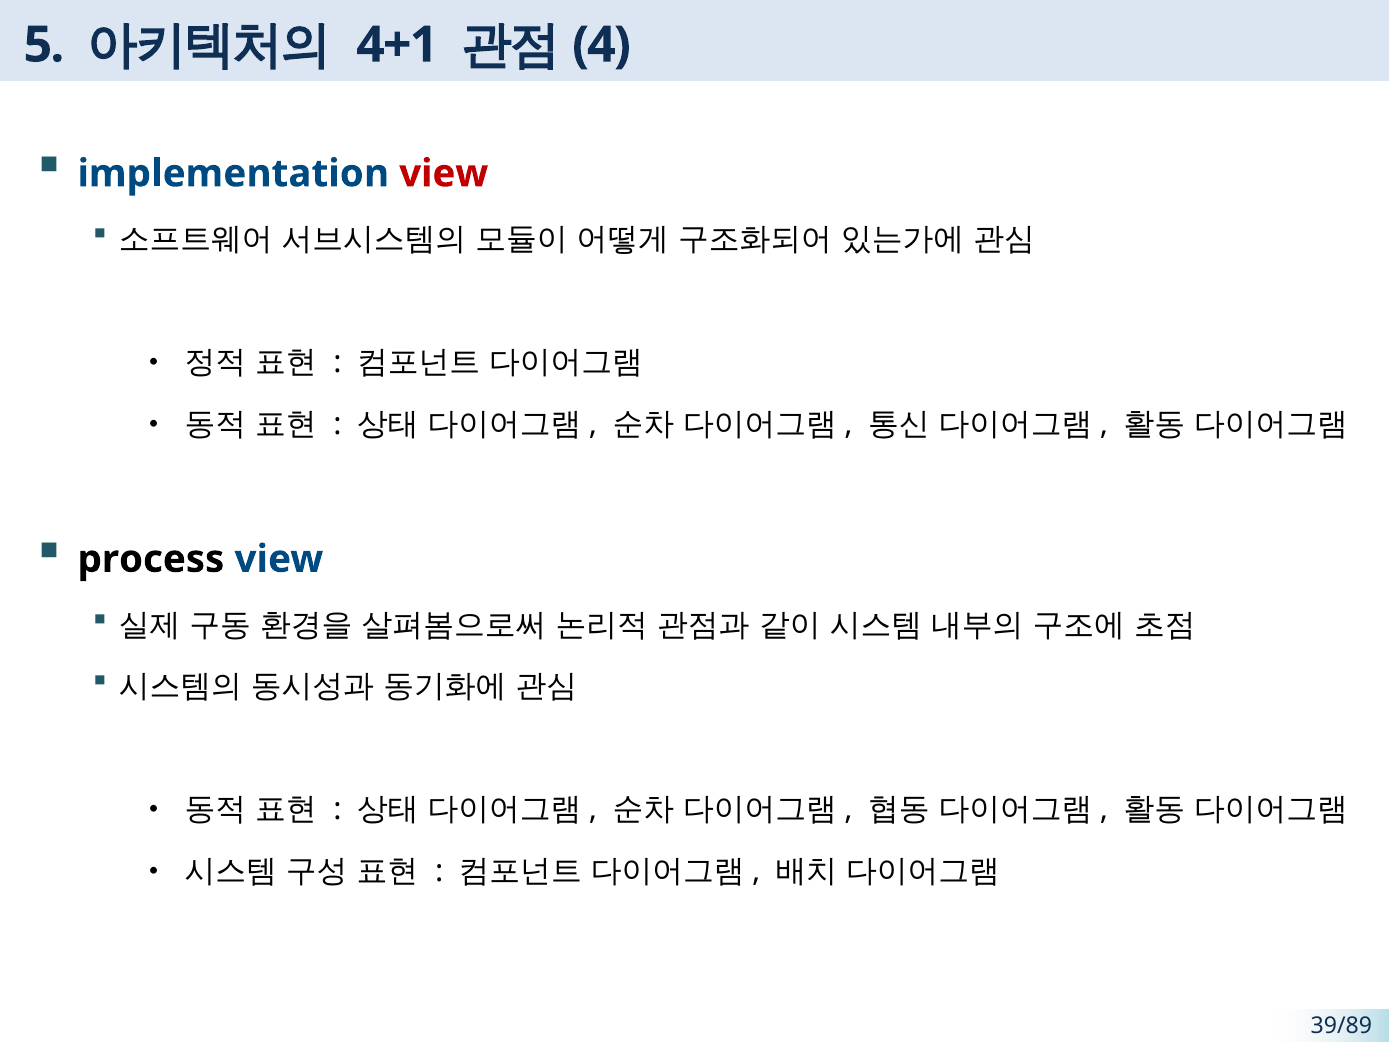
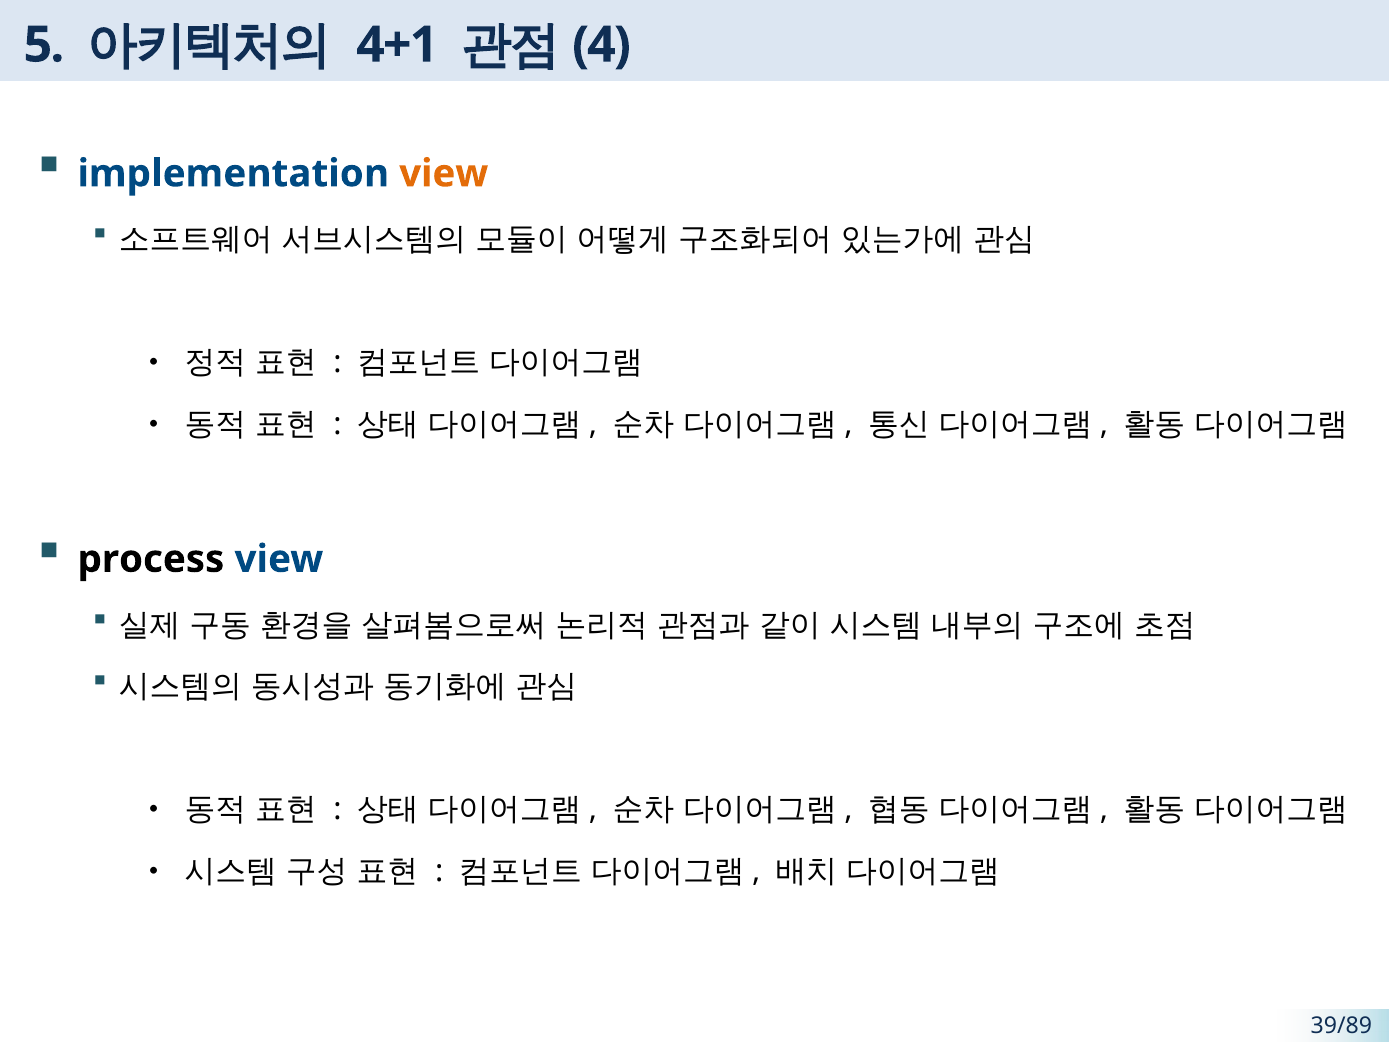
view at (444, 174) colour: red -> orange
